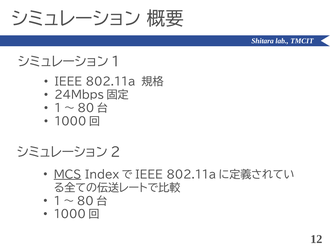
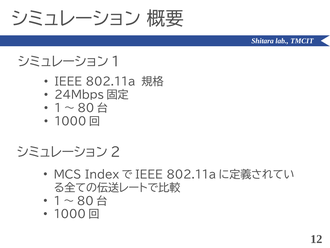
MCS underline: present -> none
